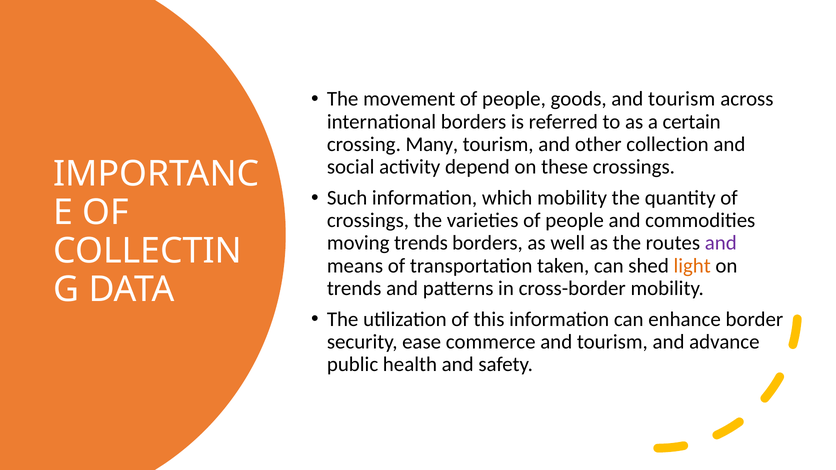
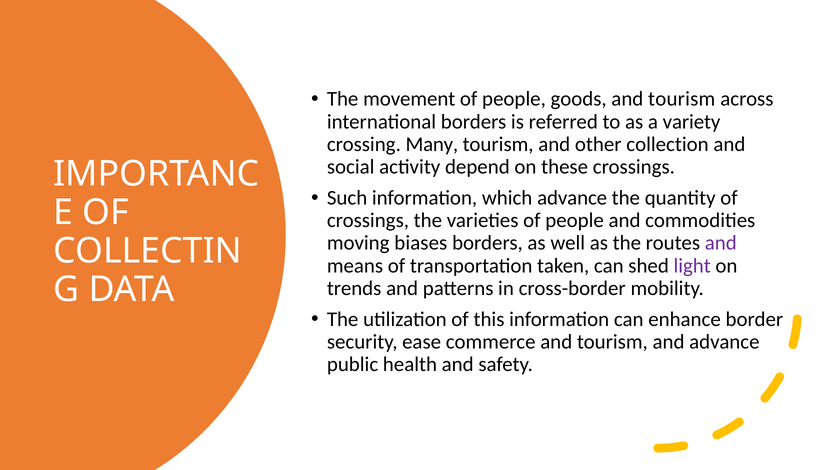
certain: certain -> variety
which mobility: mobility -> advance
moving trends: trends -> biases
light colour: orange -> purple
